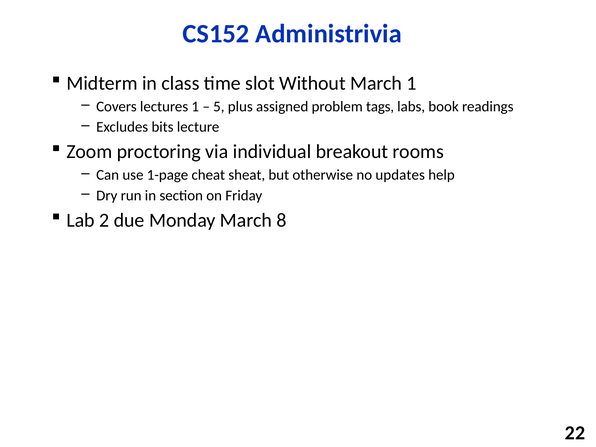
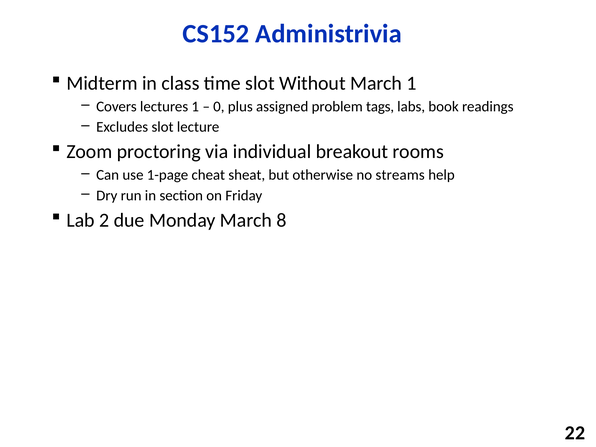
5: 5 -> 0
Excludes bits: bits -> slot
updates: updates -> streams
